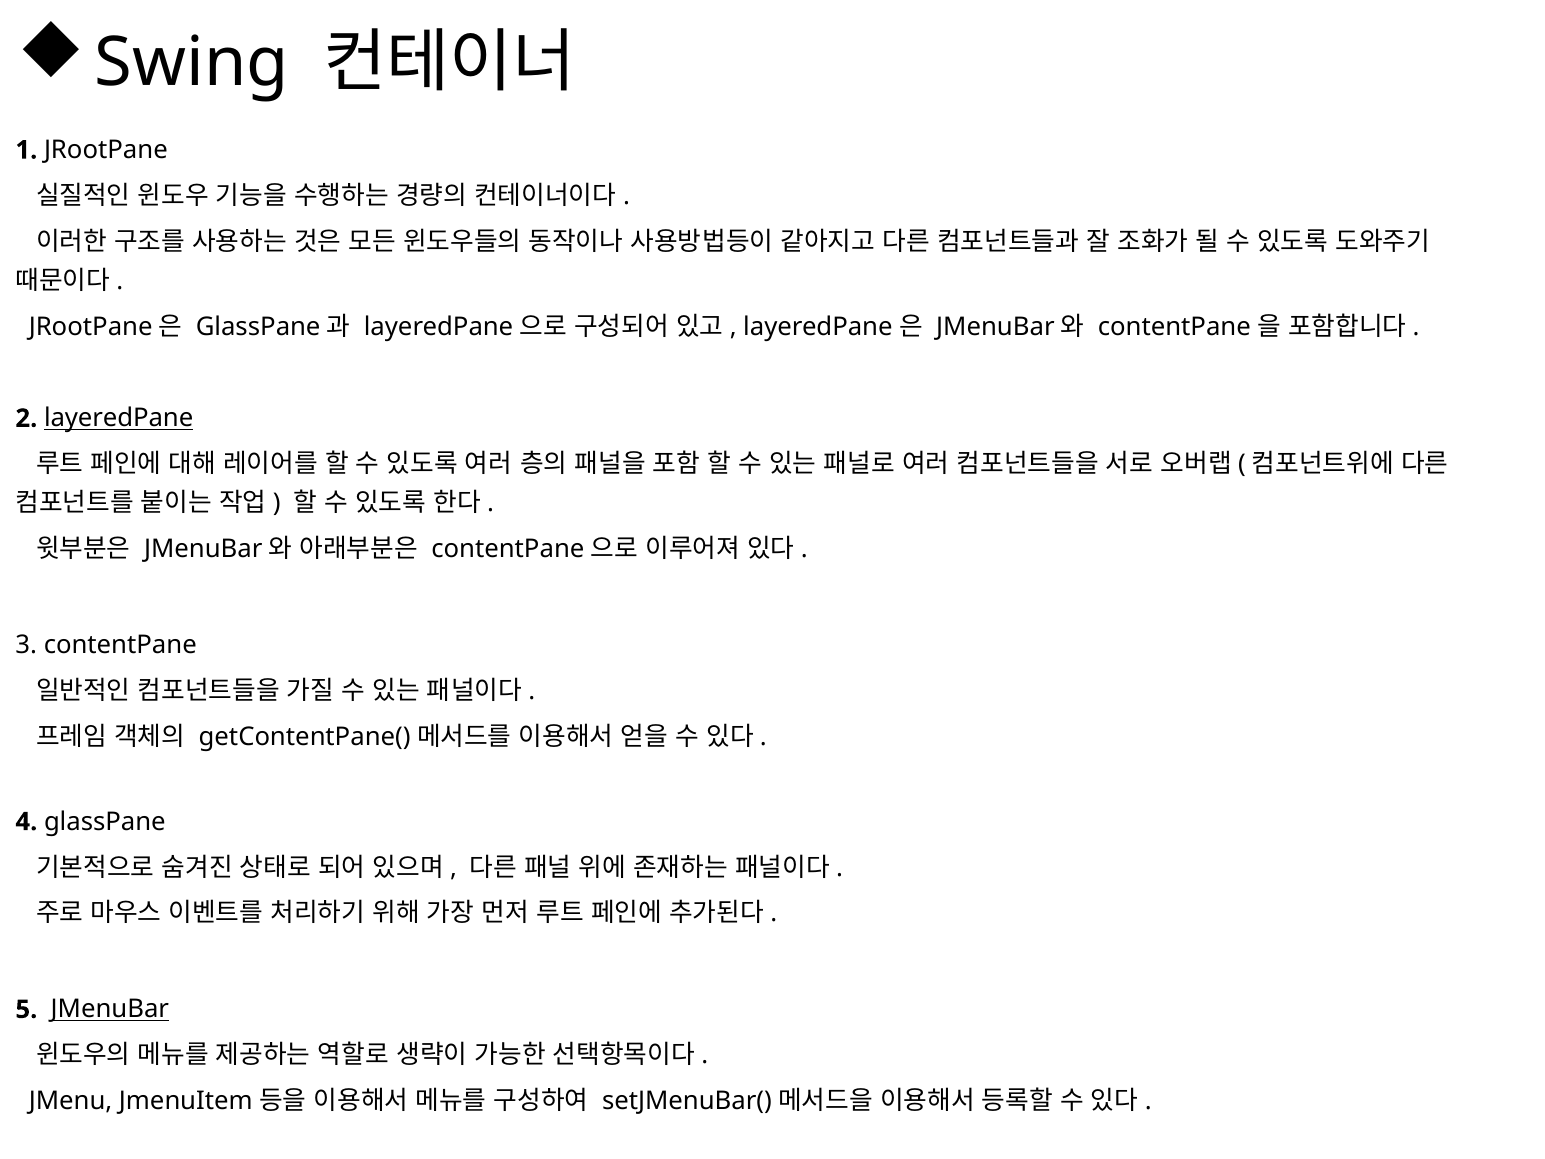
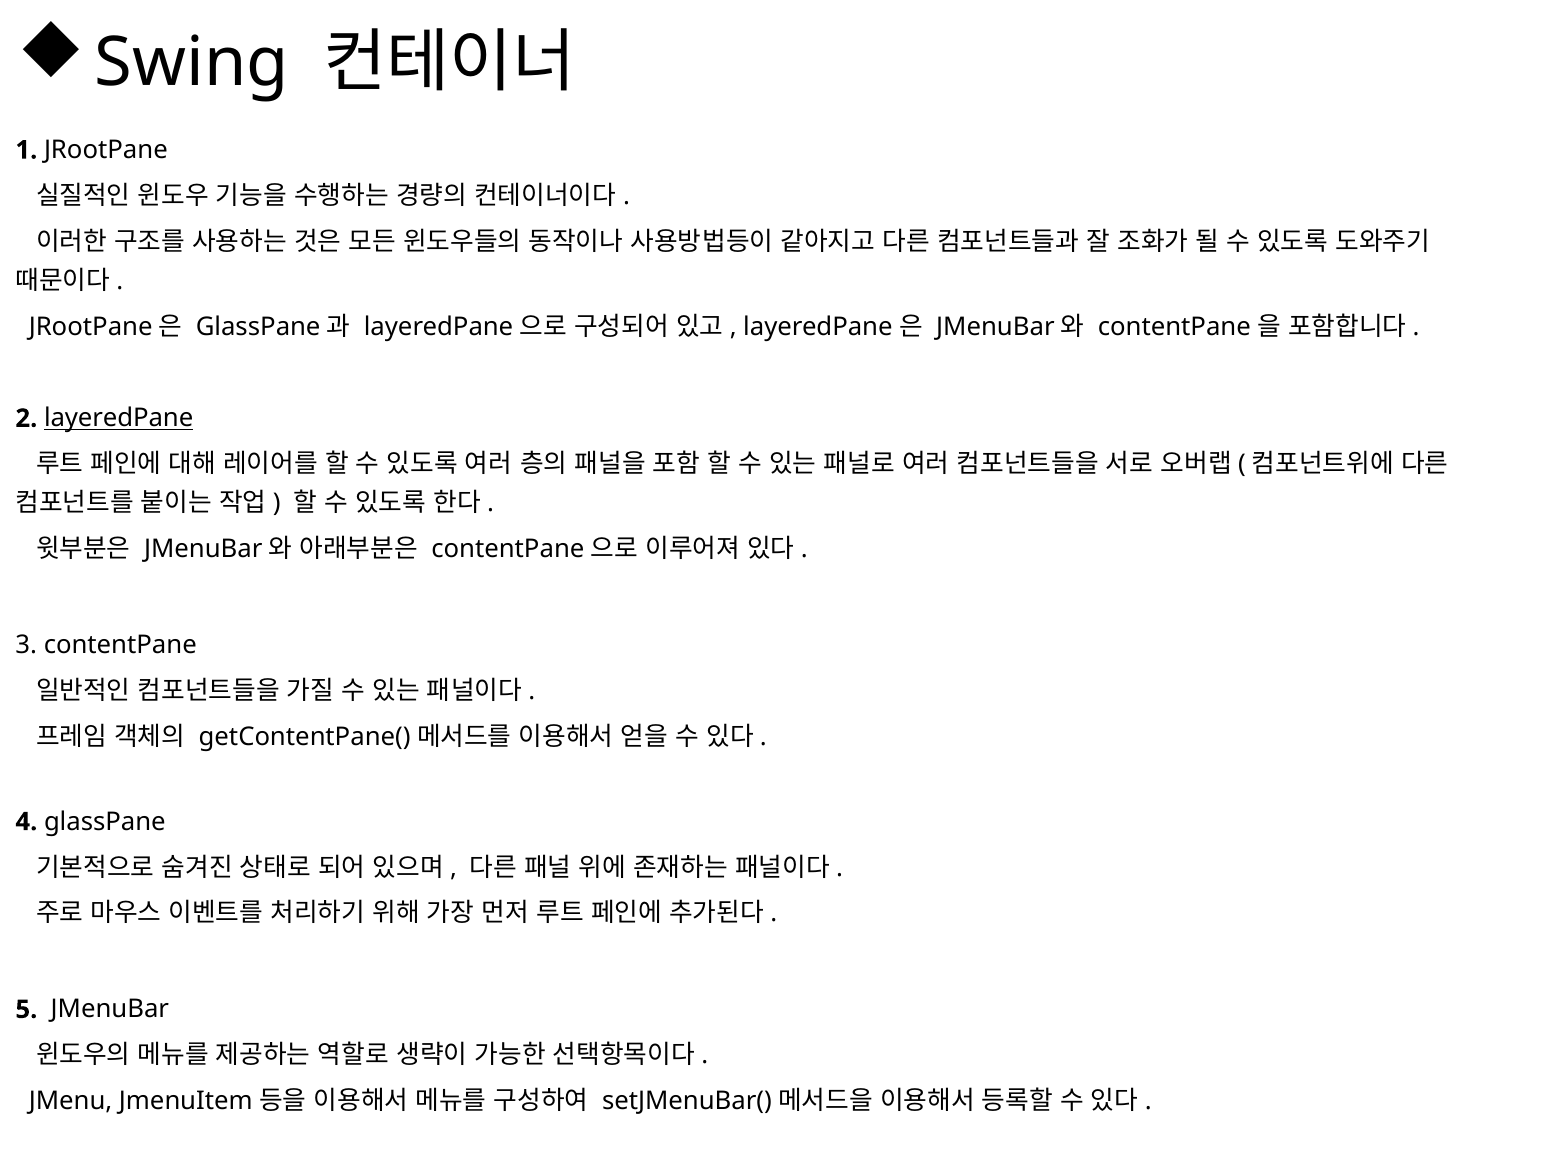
JMenuBar underline: present -> none
